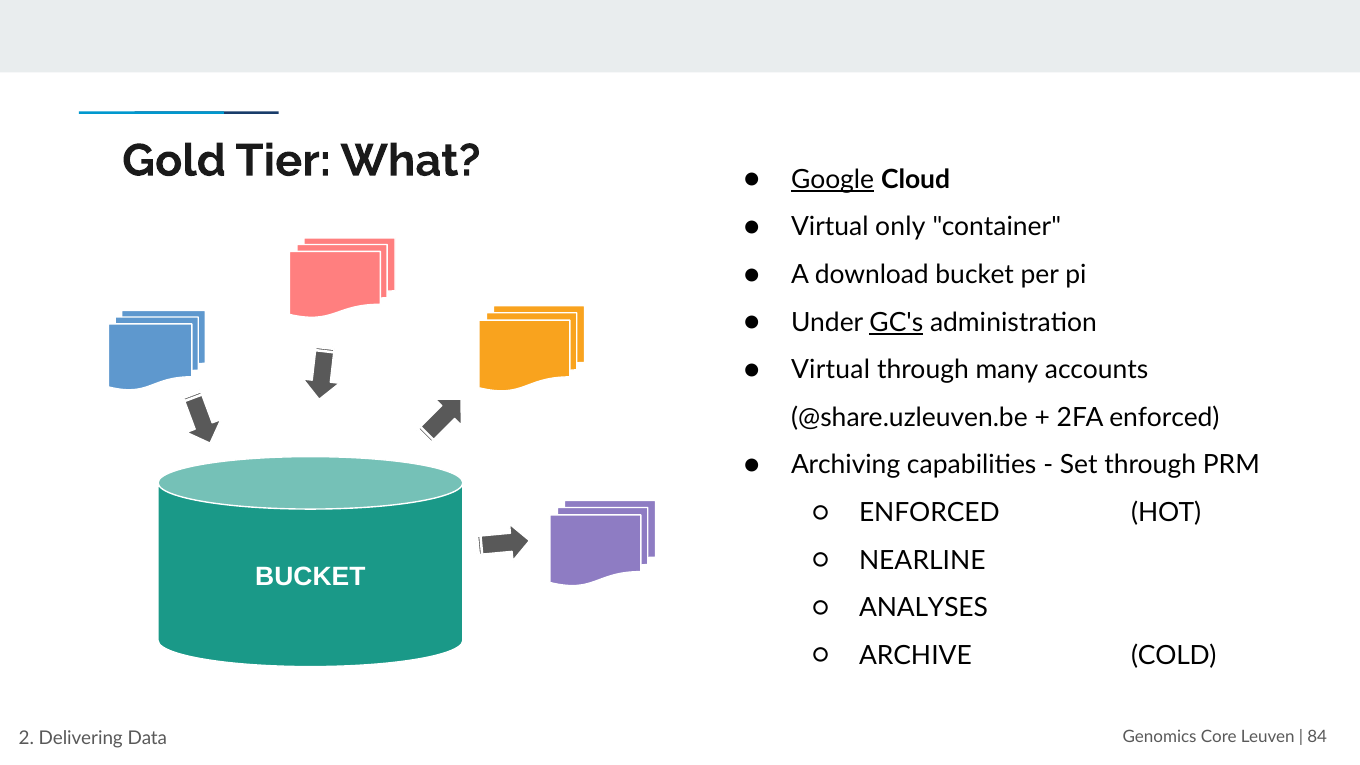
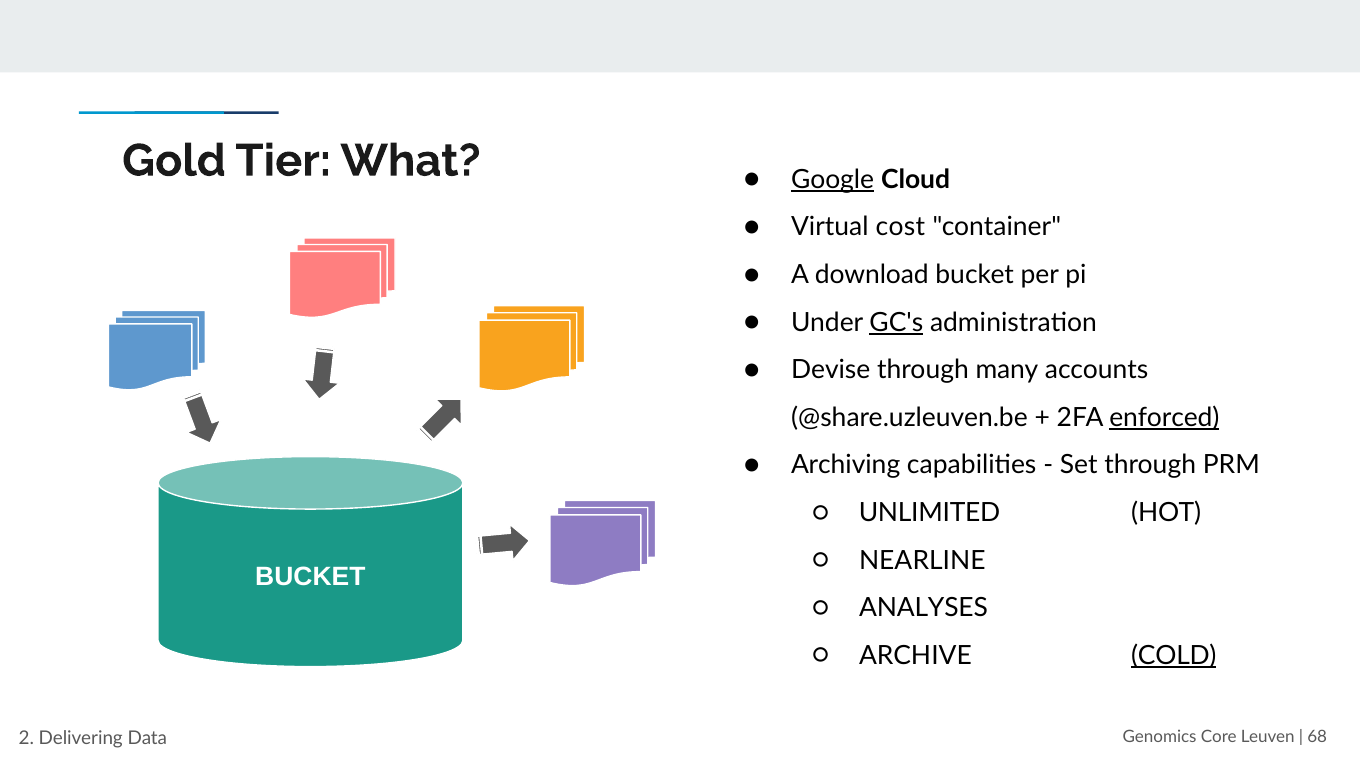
only: only -> cost
Virtual at (831, 370): Virtual -> Devise
enforced at (1164, 418) underline: none -> present
ENFORCED at (929, 513): ENFORCED -> UNLIMITED
COLD underline: none -> present
84: 84 -> 68
